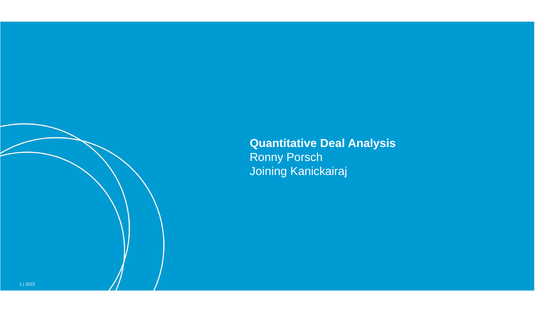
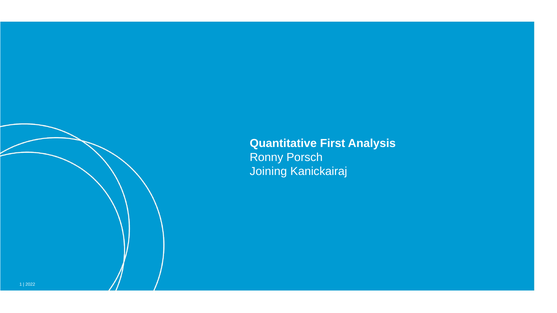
Deal: Deal -> First
